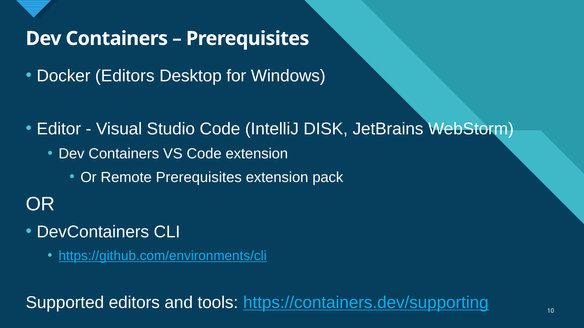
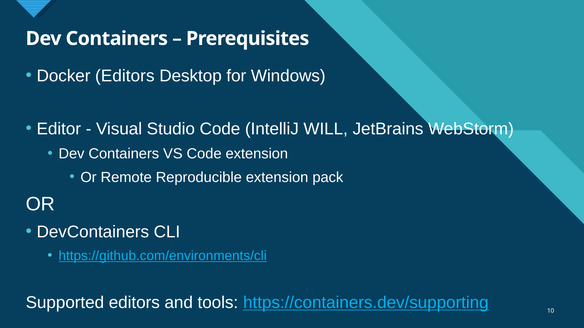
DISK: DISK -> WILL
Remote Prerequisites: Prerequisites -> Reproducible
